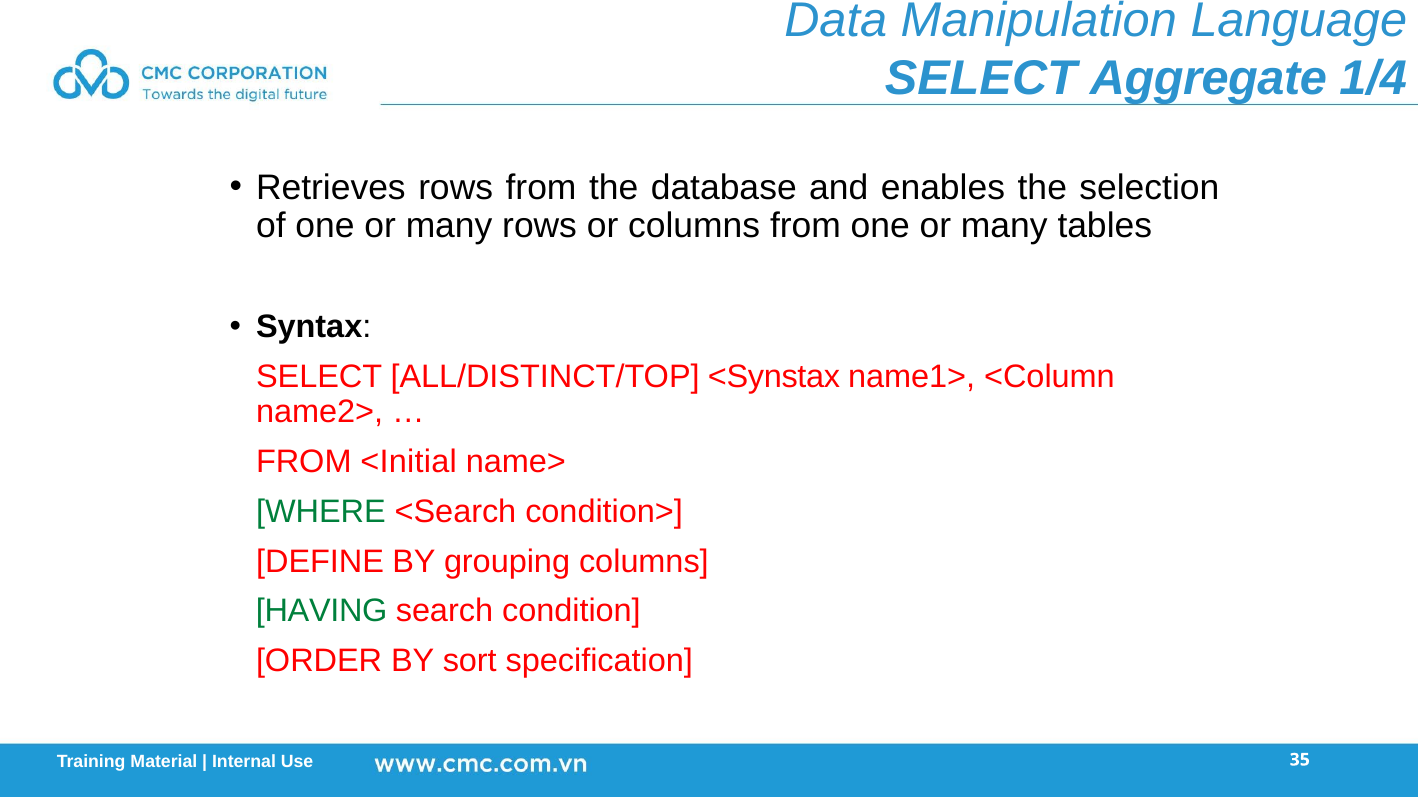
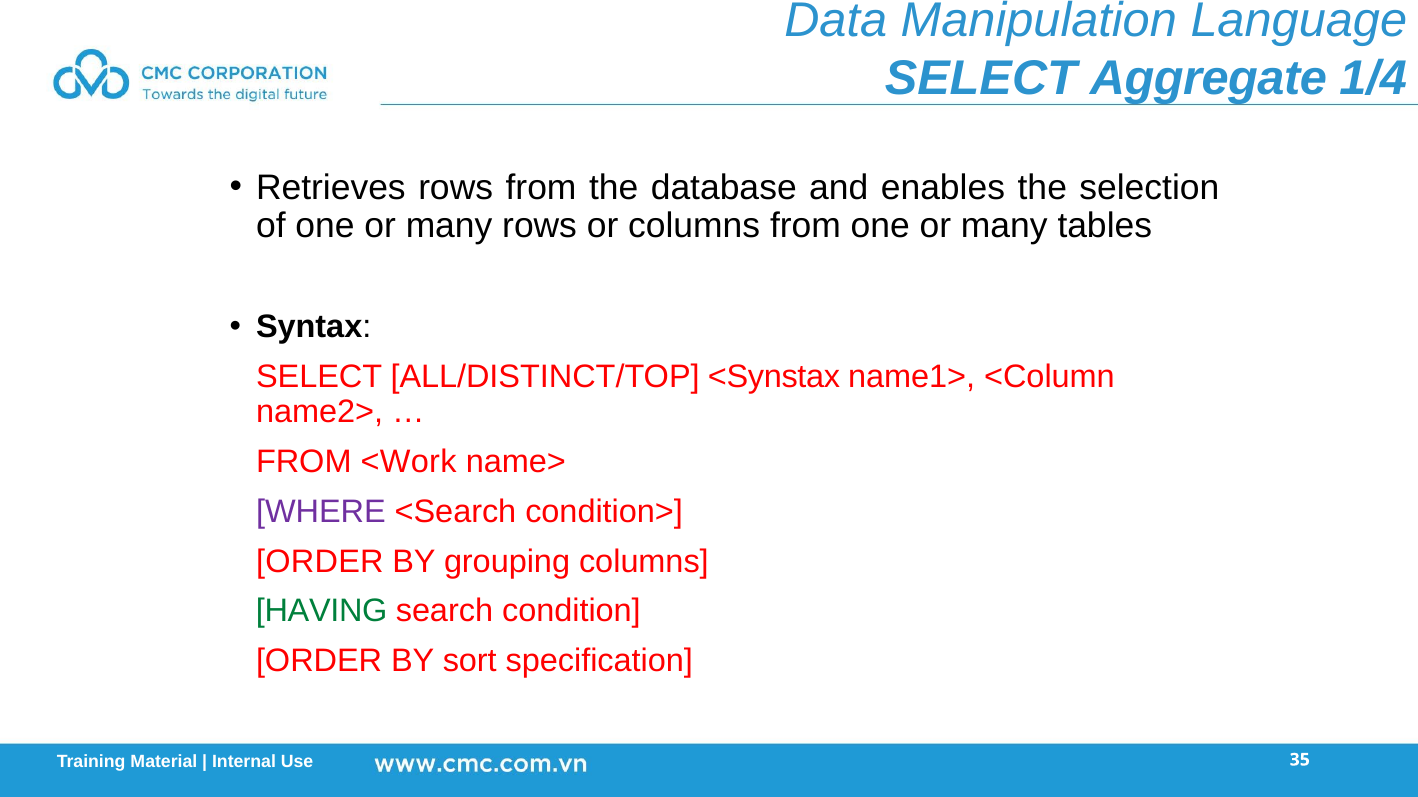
<Initial: <Initial -> <Work
WHERE colour: green -> purple
DEFINE at (320, 562): DEFINE -> ORDER
